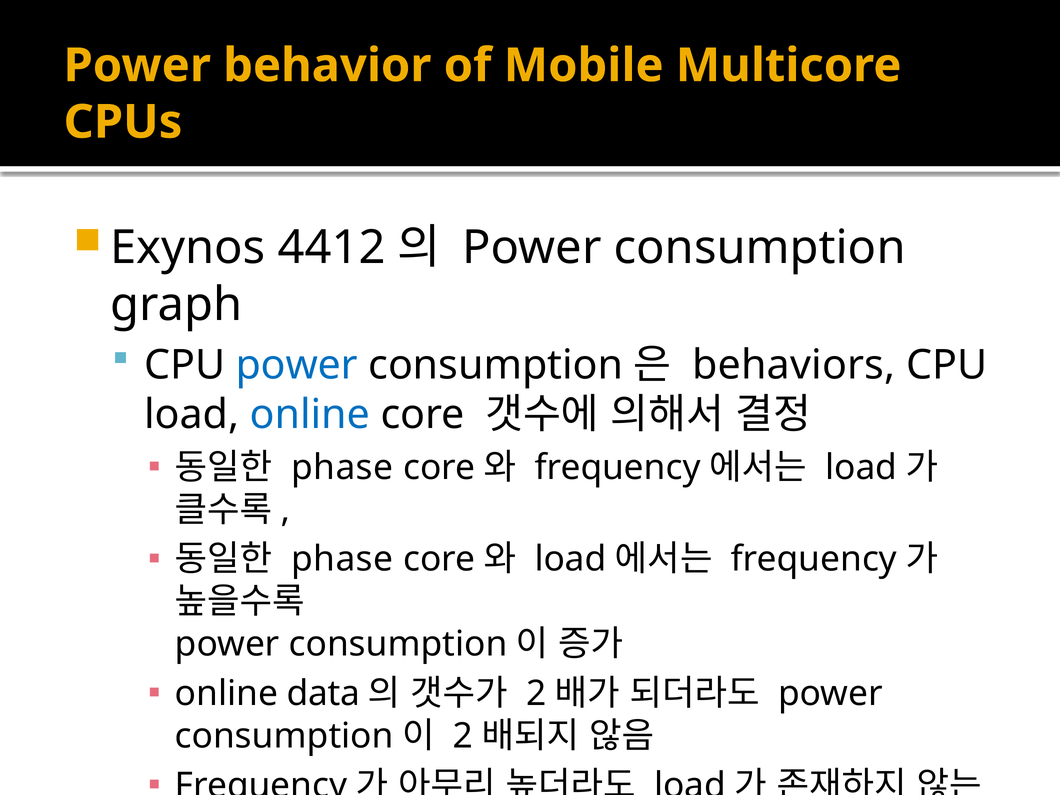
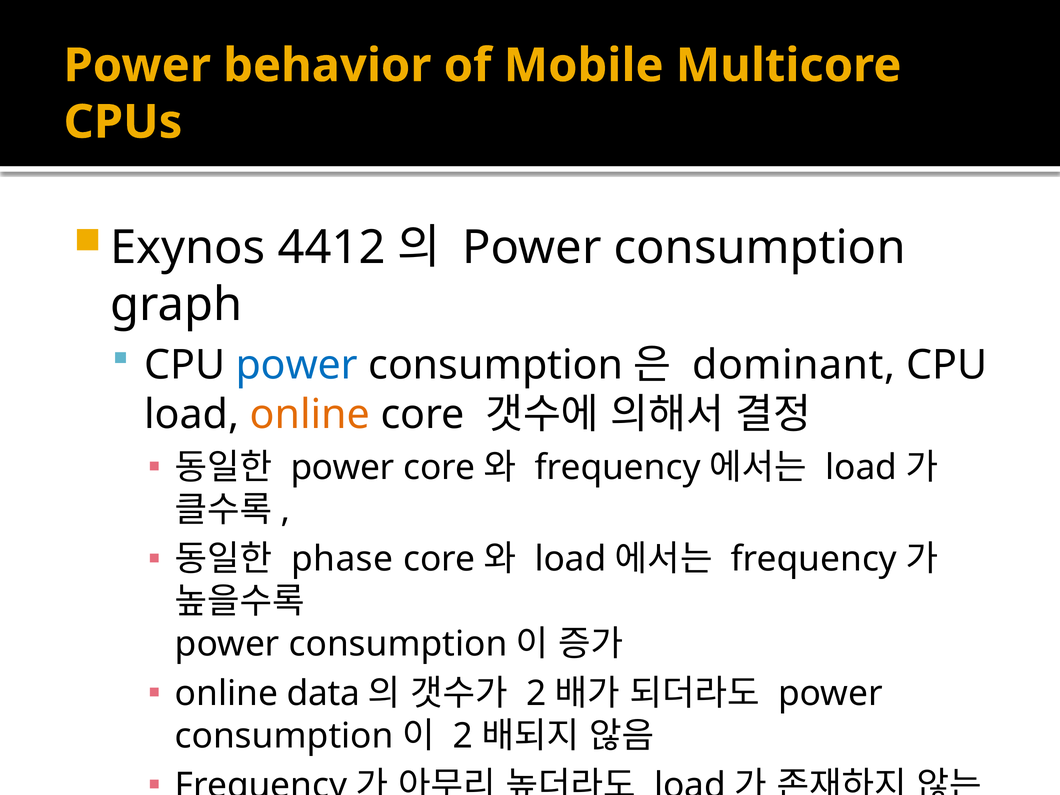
behaviors: behaviors -> dominant
online at (310, 415) colour: blue -> orange
phase at (342, 467): phase -> power
